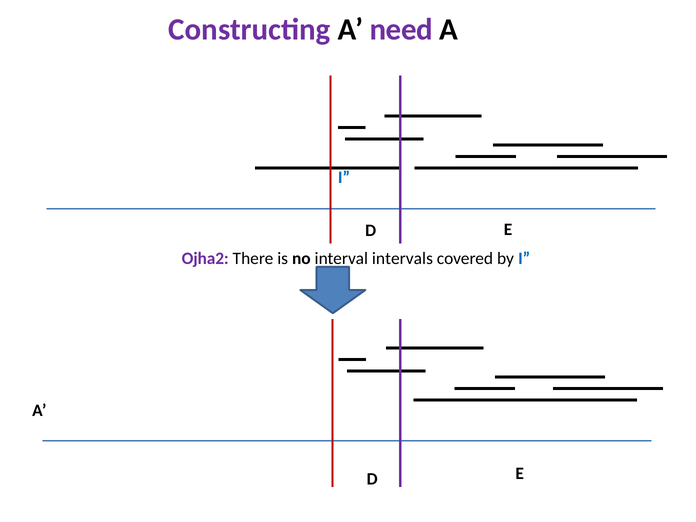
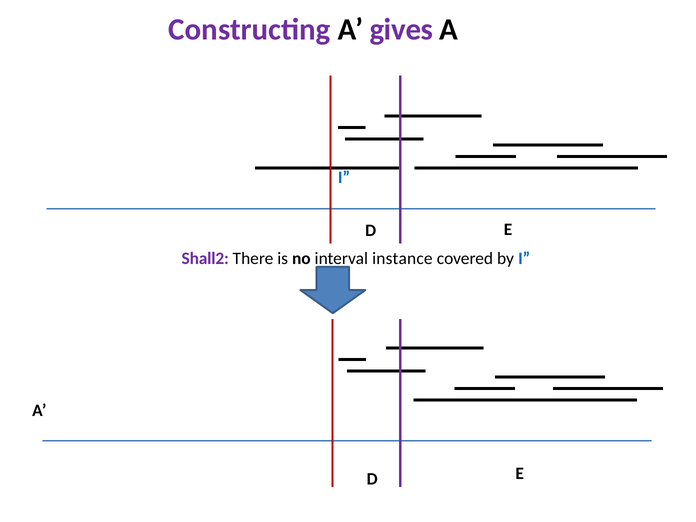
need: need -> gives
Ojha2: Ojha2 -> Shall2
intervals: intervals -> instance
